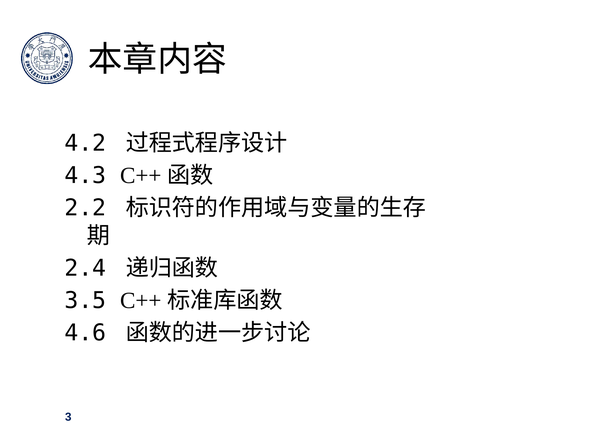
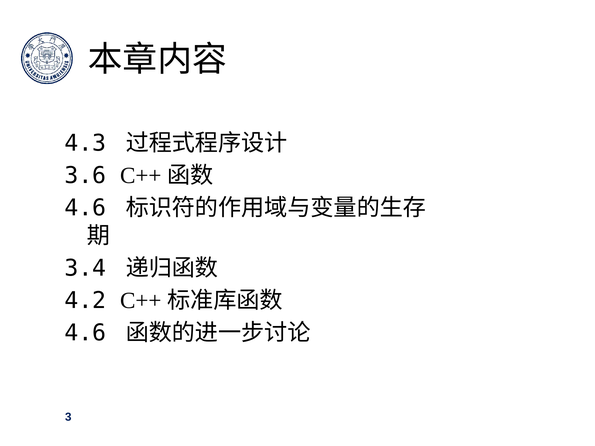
4.2: 4.2 -> 4.3
4.3: 4.3 -> 3.6
2.2 at (85, 208): 2.2 -> 4.6
2.4: 2.4 -> 3.4
3.5: 3.5 -> 4.2
